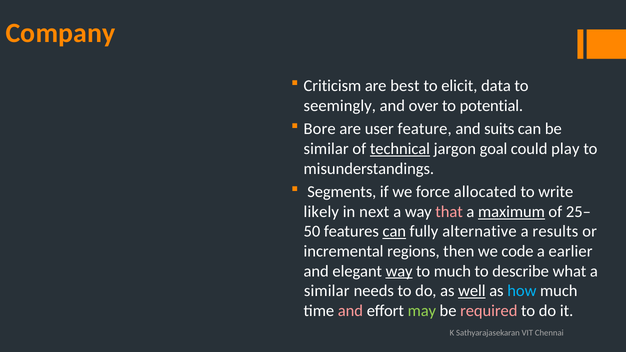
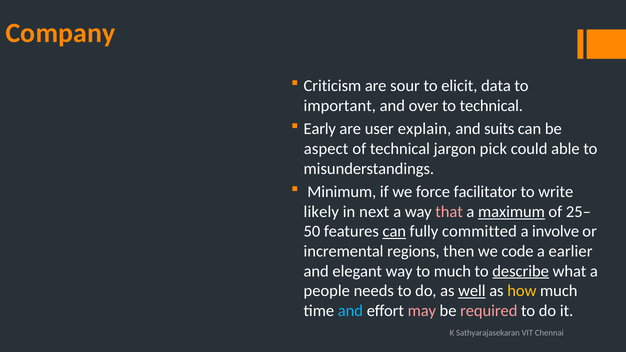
best: best -> sour
seemingly: seemingly -> important
to potential: potential -> technical
Bore: Bore -> Early
feature: feature -> explain
similar at (326, 149): similar -> aspect
technical at (400, 149) underline: present -> none
goal: goal -> pick
play: play -> able
Segments: Segments -> Minimum
allocated: allocated -> facilitator
alternative: alternative -> committed
results: results -> involve
way at (399, 271) underline: present -> none
describe underline: none -> present
similar at (327, 291): similar -> people
how colour: light blue -> yellow
and at (350, 311) colour: pink -> light blue
may colour: light green -> pink
